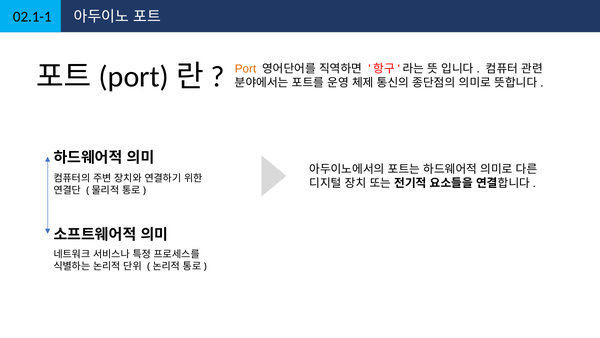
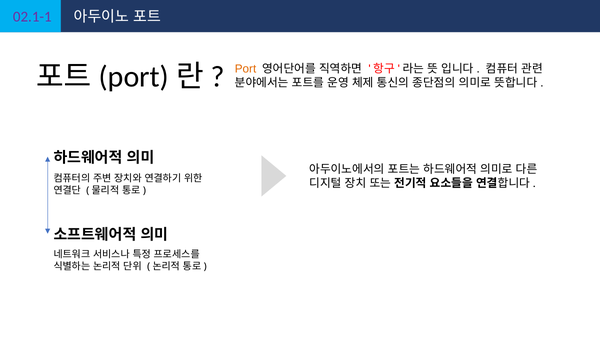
02.1-1 colour: black -> purple
